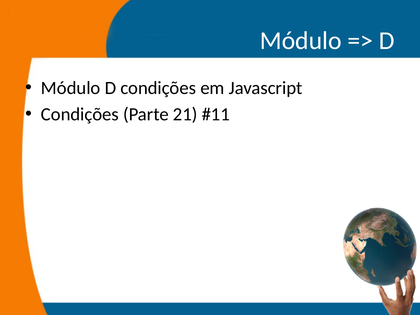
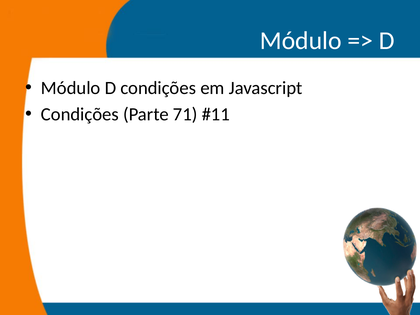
21: 21 -> 71
